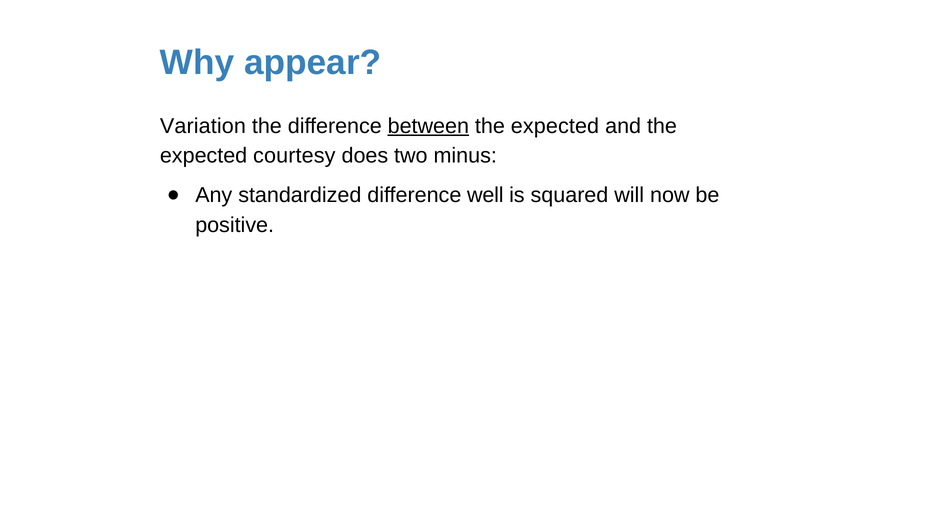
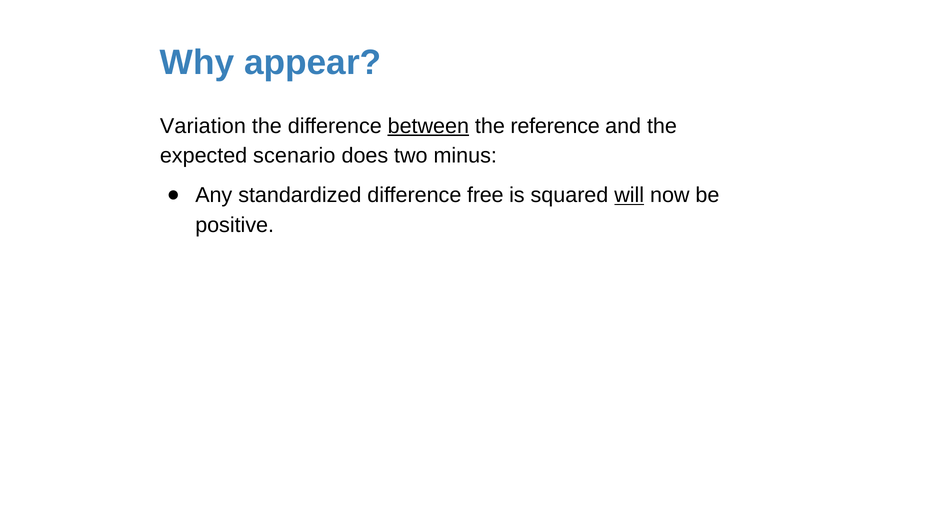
expected at (555, 126): expected -> reference
courtesy: courtesy -> scenario
well: well -> free
will underline: none -> present
